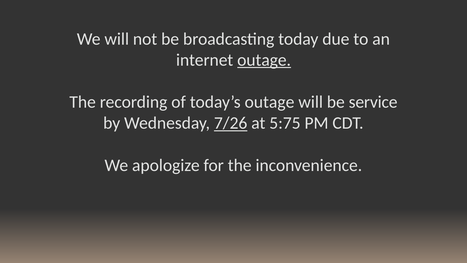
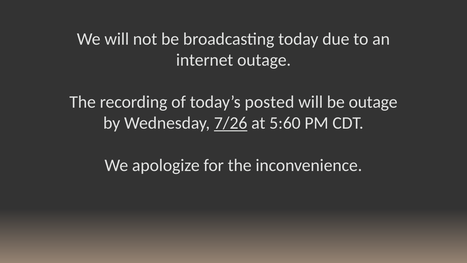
outage at (264, 60) underline: present -> none
today’s outage: outage -> posted
be service: service -> outage
5:75: 5:75 -> 5:60
